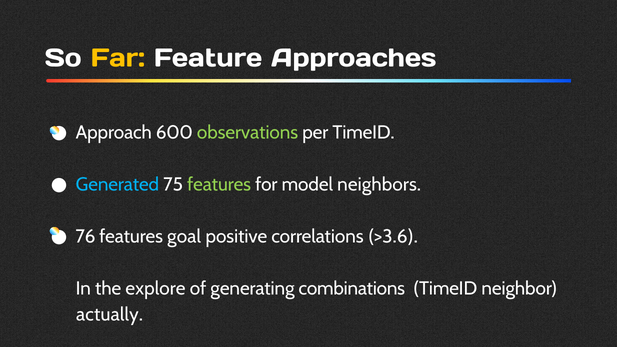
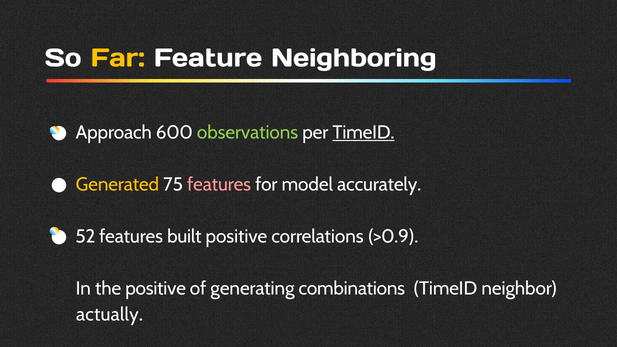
Approaches: Approaches -> Neighboring
TimeID at (363, 133) underline: none -> present
Generated colour: light blue -> yellow
features at (219, 185) colour: light green -> pink
neighbors: neighbors -> accurately
76: 76 -> 52
goal: goal -> built
>3.6: >3.6 -> >0.9
the explore: explore -> positive
